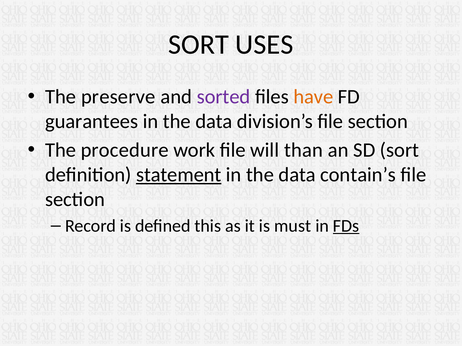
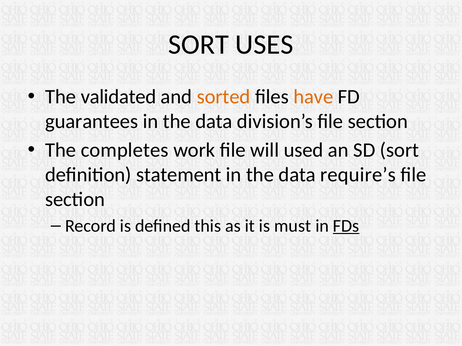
preserve: preserve -> validated
sorted colour: purple -> orange
procedure: procedure -> completes
than: than -> used
statement underline: present -> none
contain’s: contain’s -> require’s
